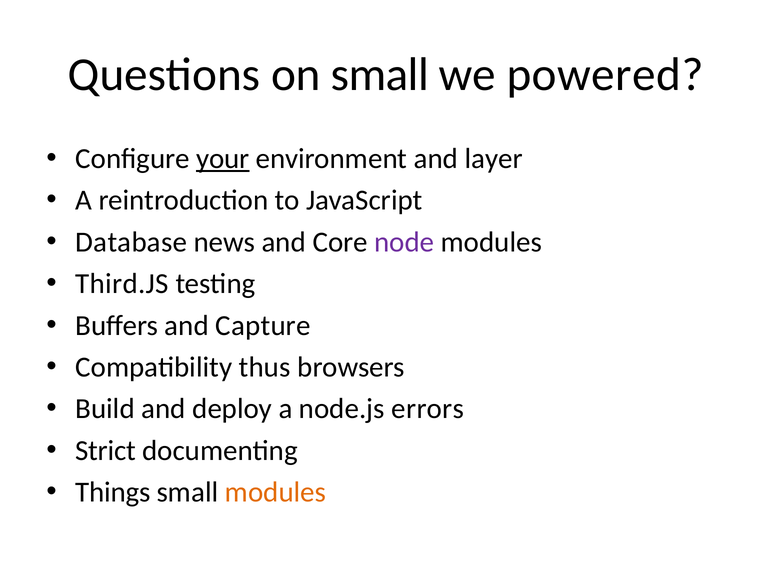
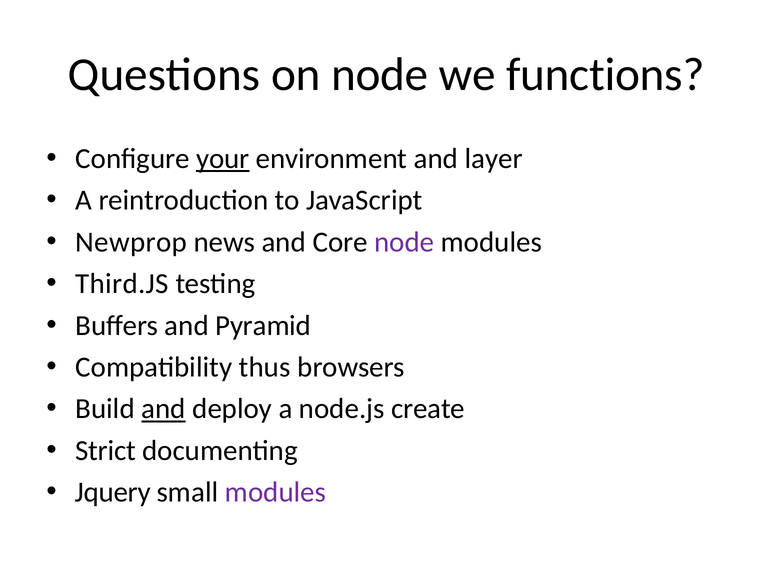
on small: small -> node
powered: powered -> functions
Database: Database -> Newprop
Capture: Capture -> Pyramid
and at (164, 409) underline: none -> present
errors: errors -> create
Things: Things -> Jquery
modules at (275, 492) colour: orange -> purple
